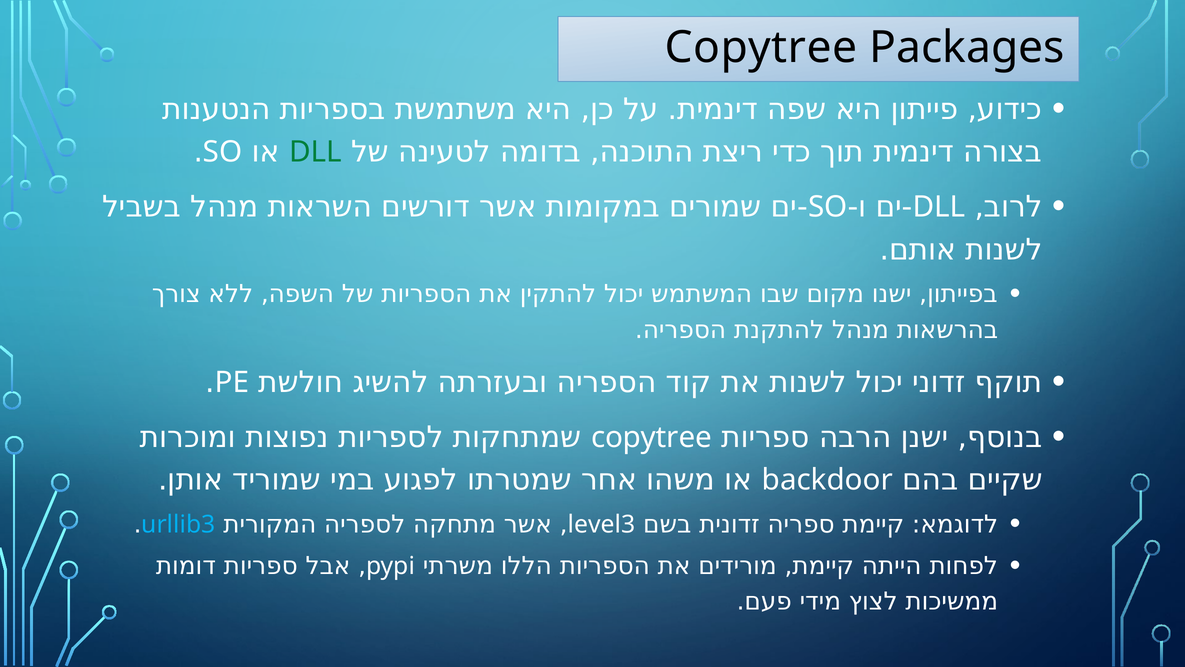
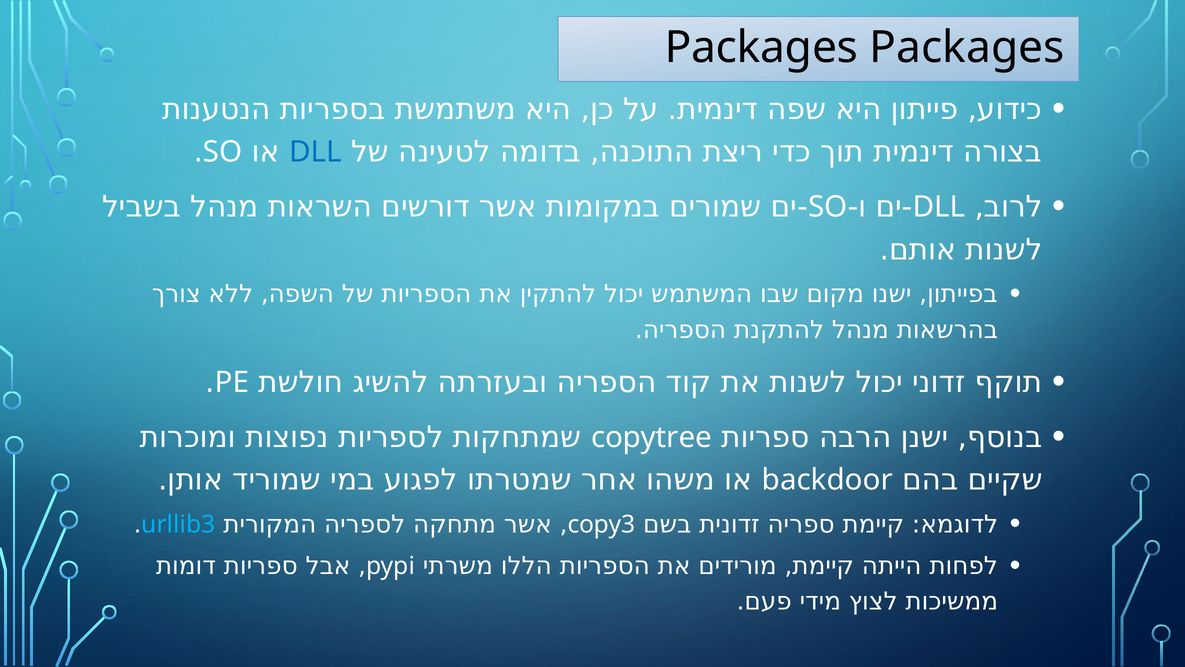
Copytree at (761, 47): Copytree -> Packages
DLL at (315, 152) colour: green -> blue
level3: level3 -> copy3
